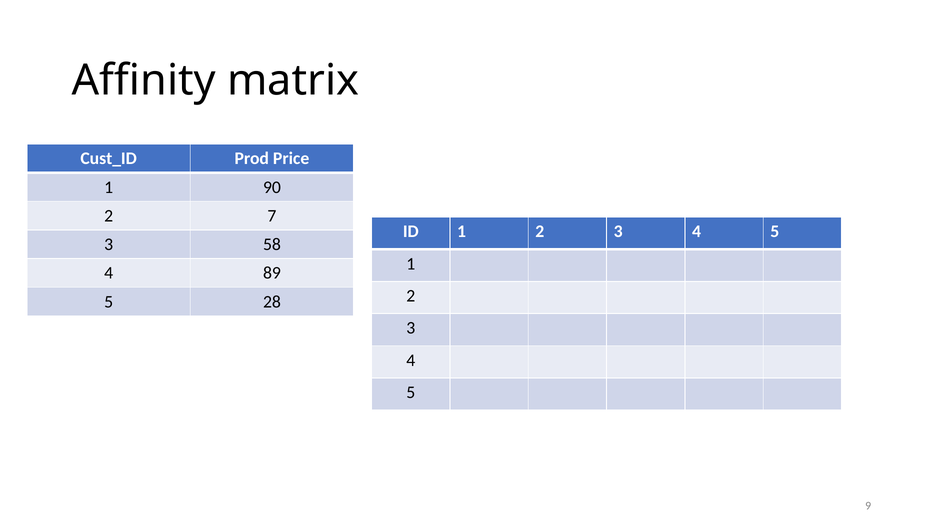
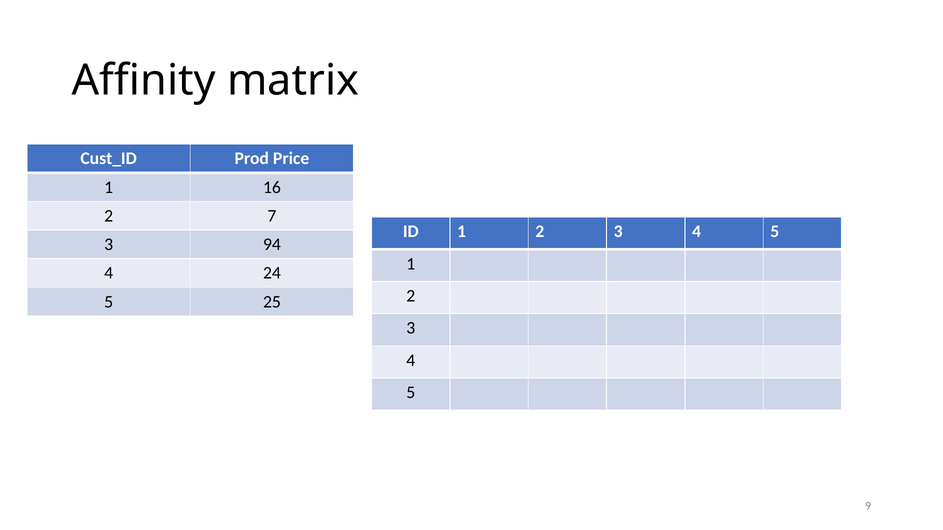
90: 90 -> 16
58: 58 -> 94
89: 89 -> 24
28: 28 -> 25
